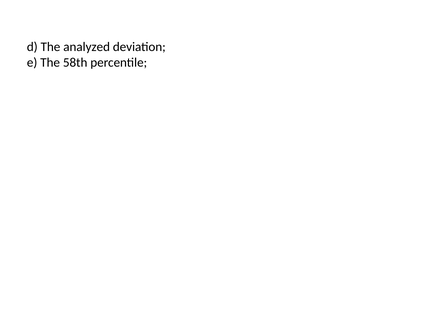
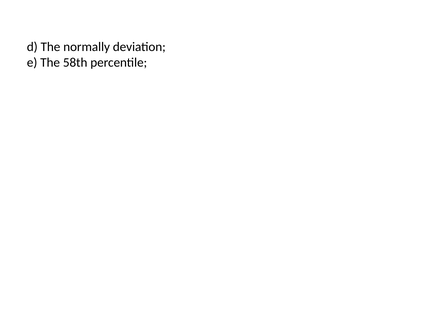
analyzed: analyzed -> normally
